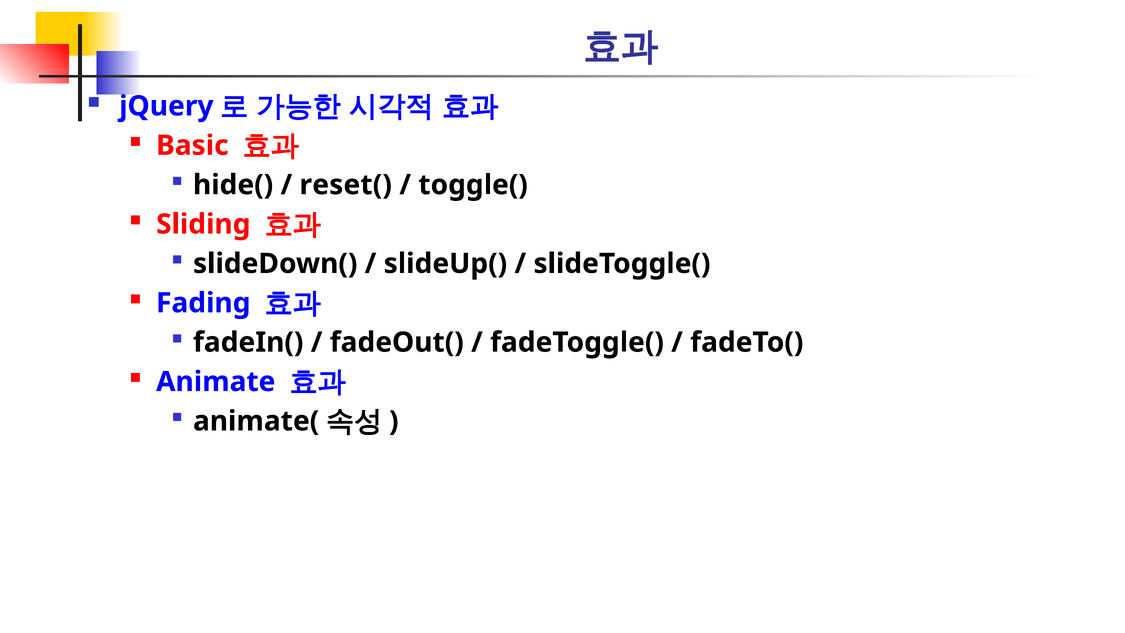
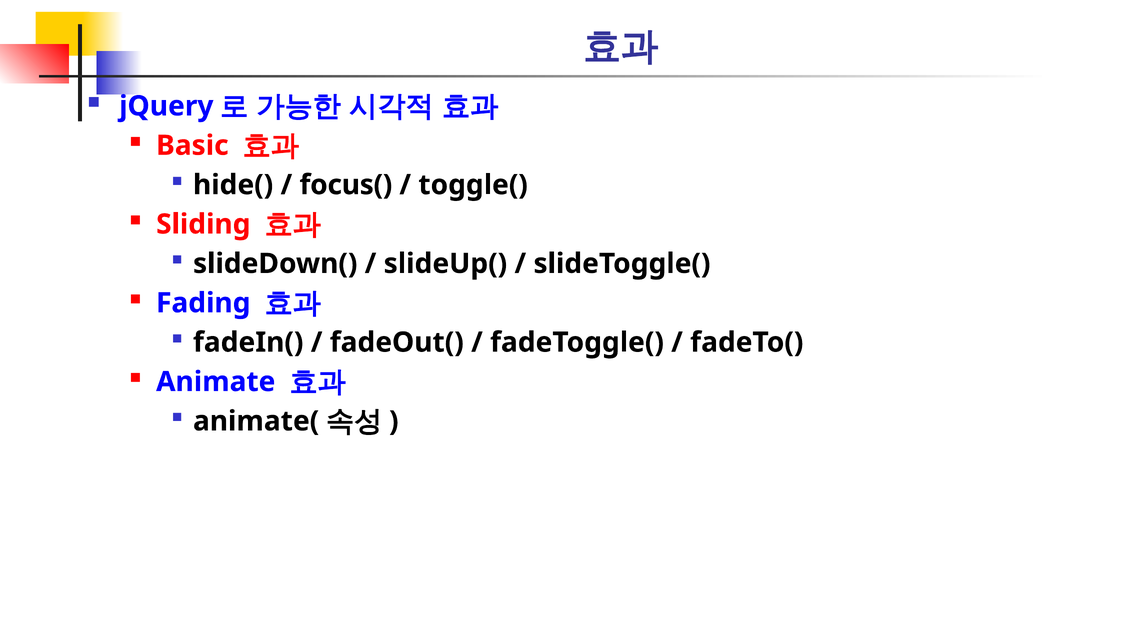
reset(: reset( -> focus(
